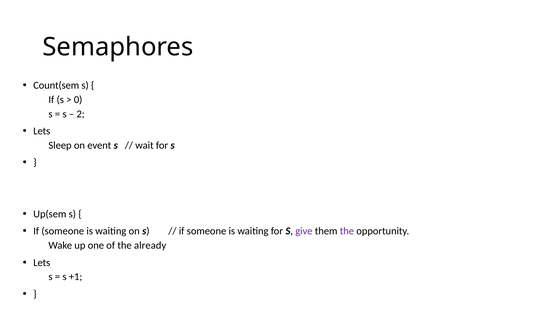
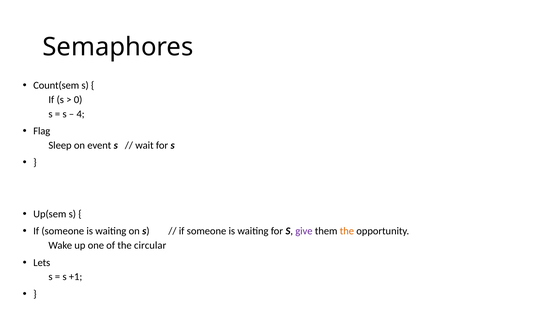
2: 2 -> 4
Lets at (42, 131): Lets -> Flag
the at (347, 231) colour: purple -> orange
already: already -> circular
